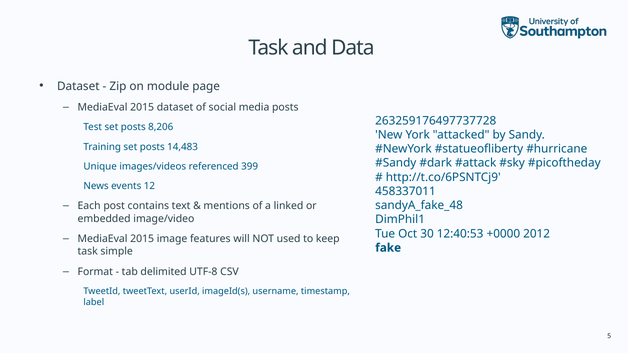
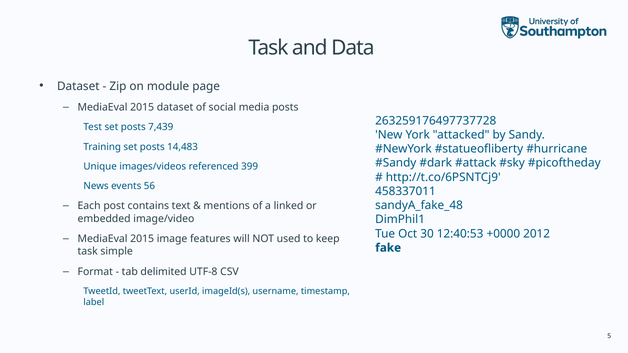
8,206: 8,206 -> 7,439
12: 12 -> 56
